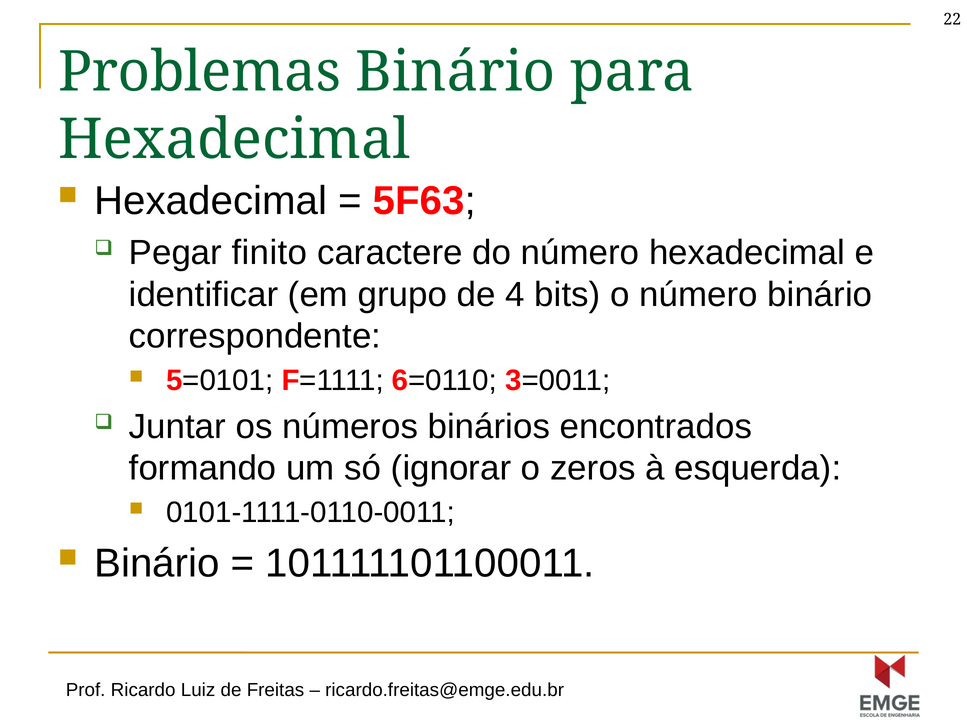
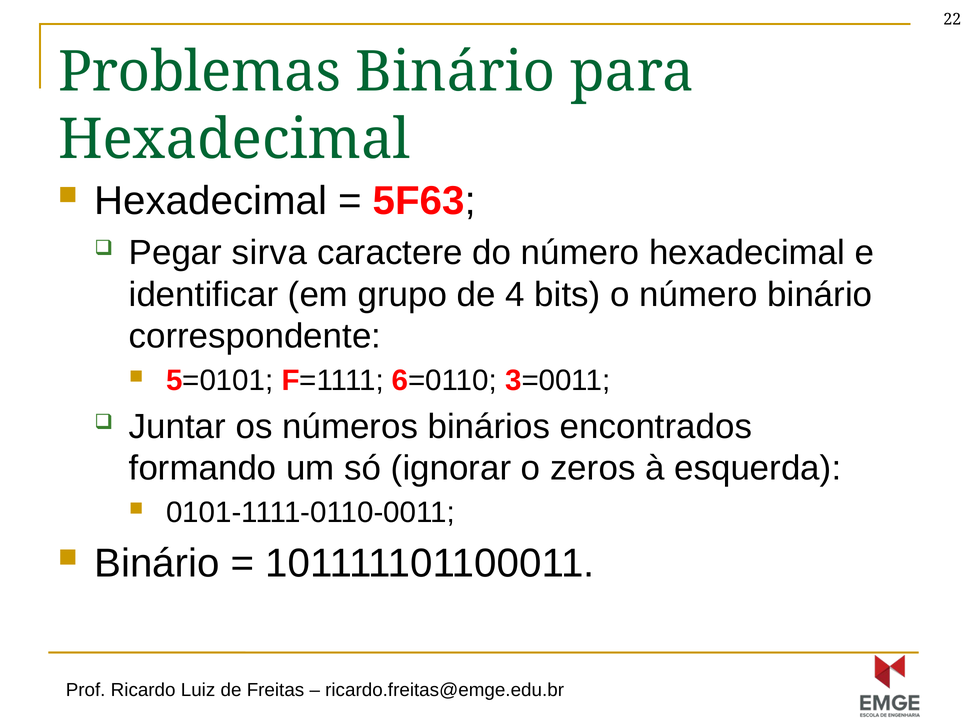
finito: finito -> sirva
